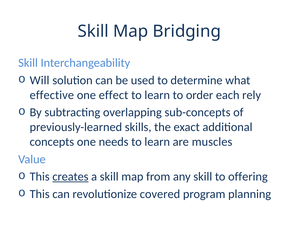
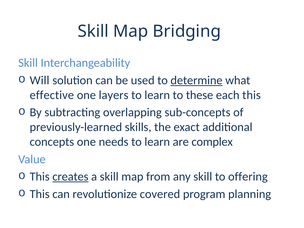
determine underline: none -> present
effect: effect -> layers
order: order -> these
each rely: rely -> this
muscles: muscles -> complex
